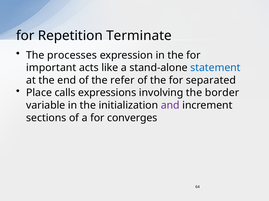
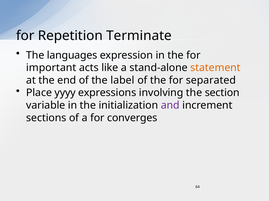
processes: processes -> languages
statement colour: blue -> orange
refer: refer -> label
calls: calls -> yyyy
border: border -> section
